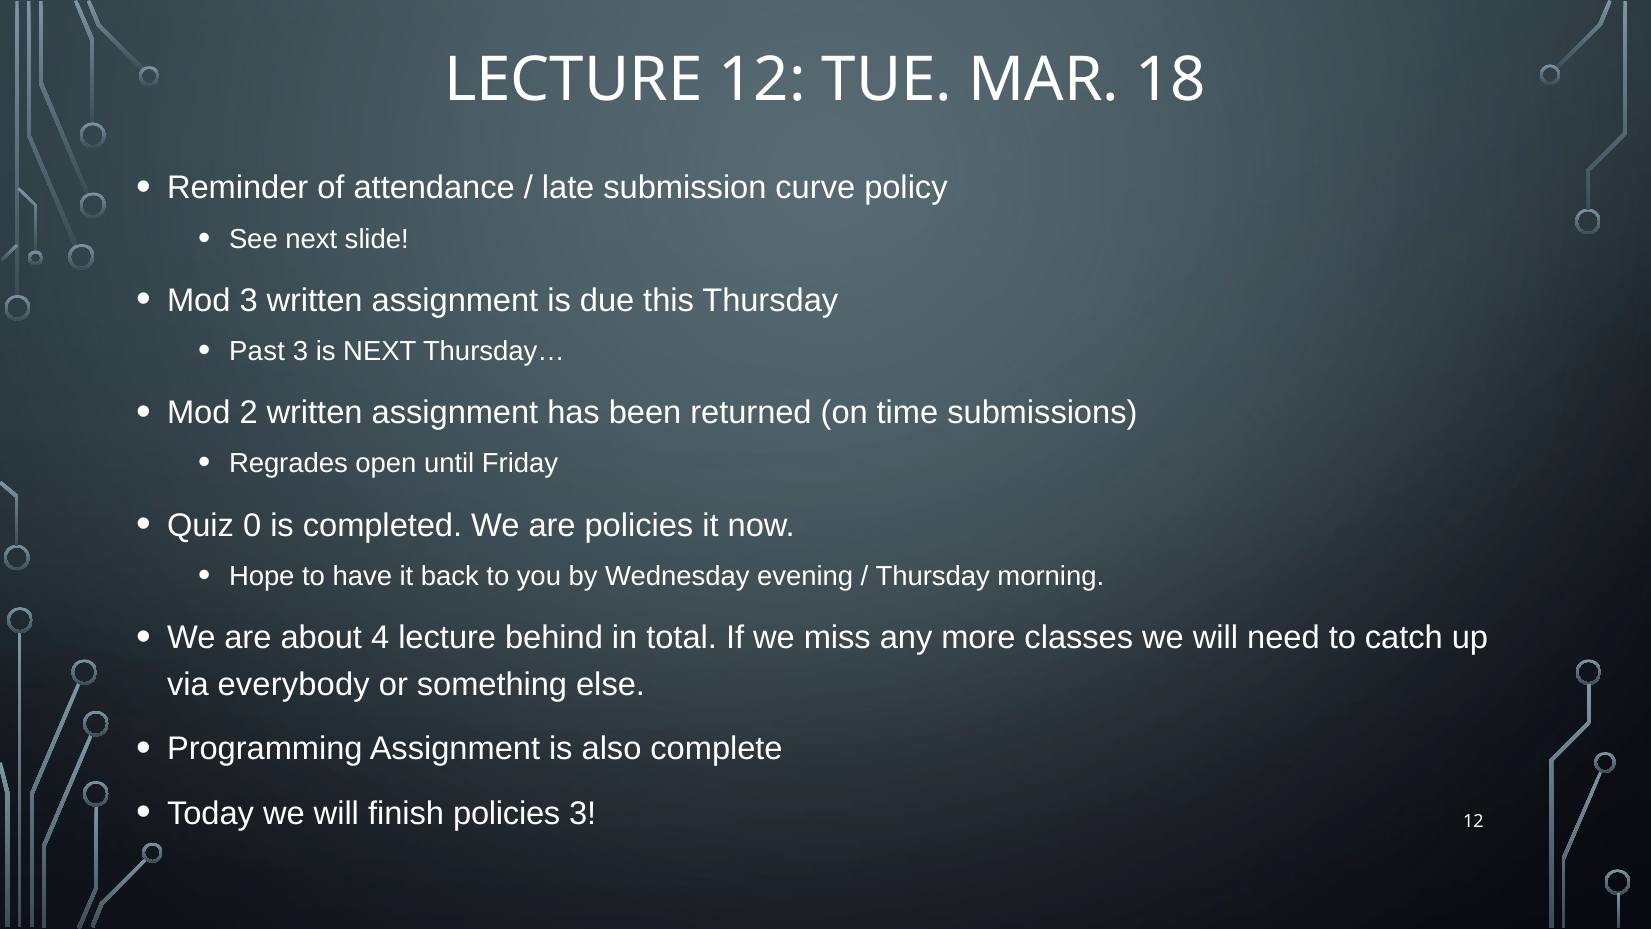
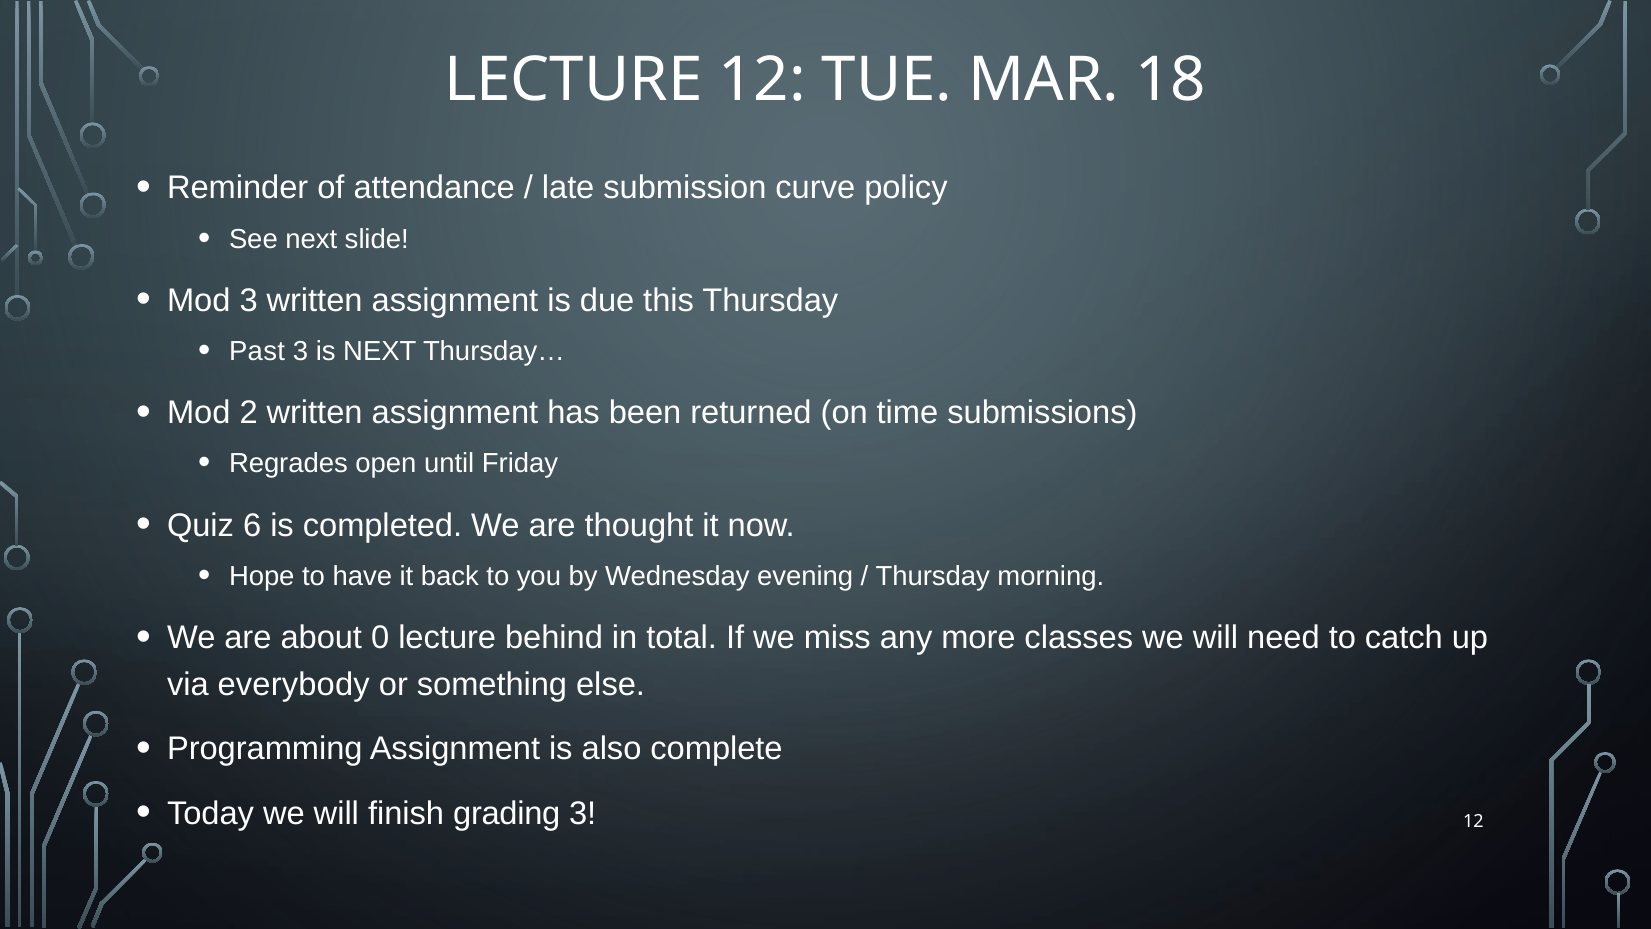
0: 0 -> 6
are policies: policies -> thought
4: 4 -> 0
finish policies: policies -> grading
